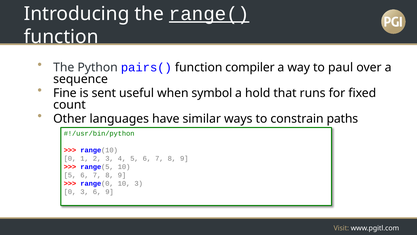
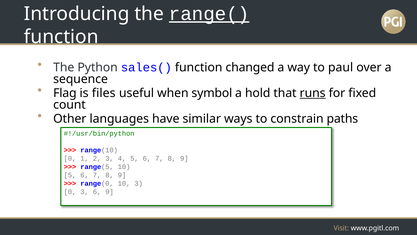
pairs(: pairs( -> sales(
compiler: compiler -> changed
Fine: Fine -> Flag
sent: sent -> files
runs underline: none -> present
